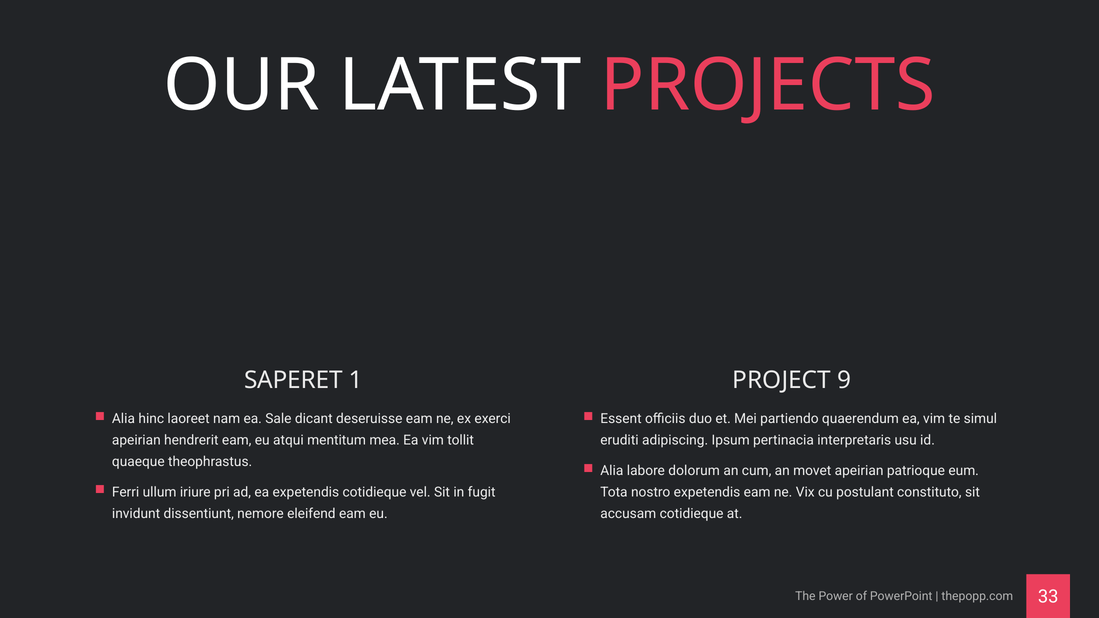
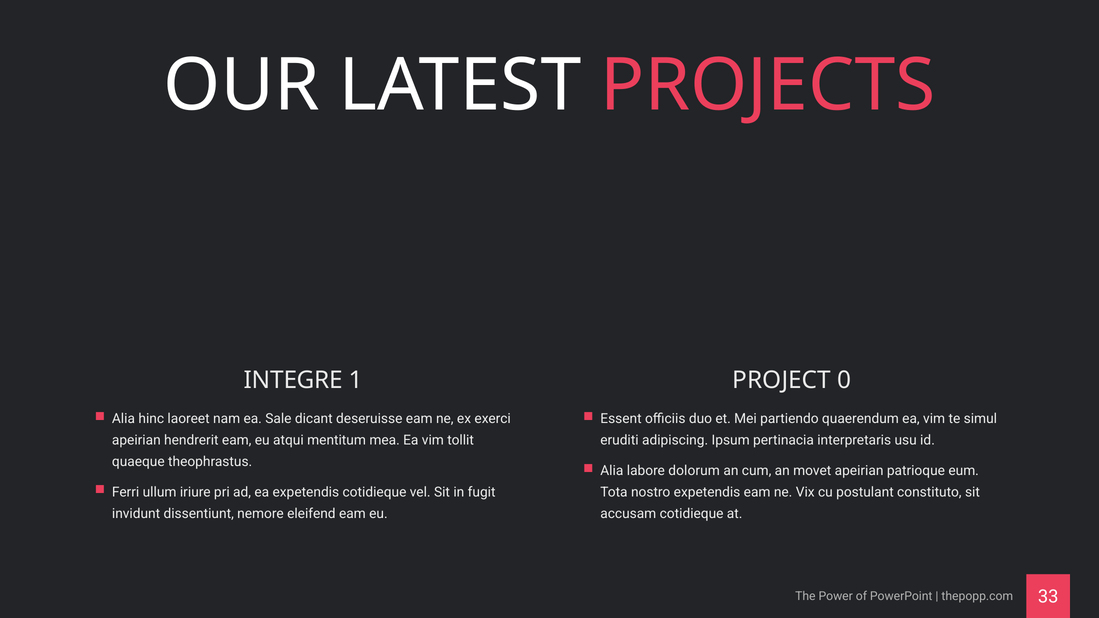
SAPERET: SAPERET -> INTEGRE
9: 9 -> 0
